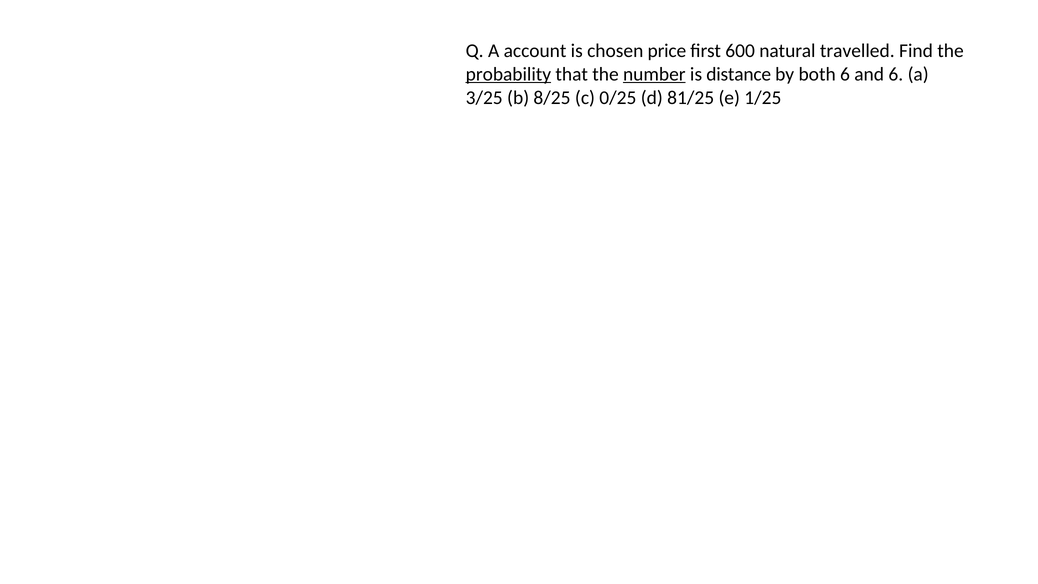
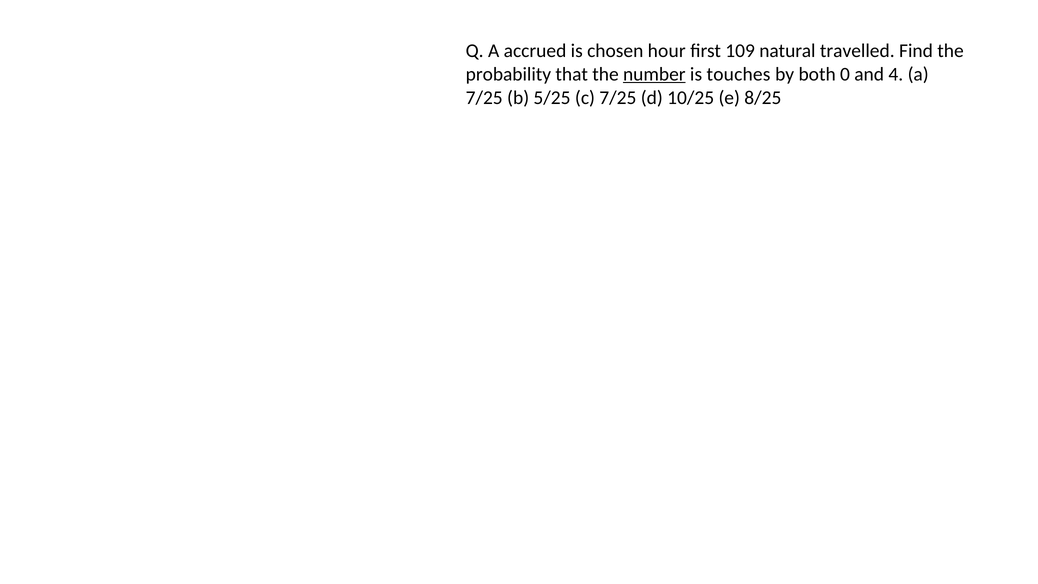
account: account -> accrued
price: price -> hour
600: 600 -> 109
probability underline: present -> none
distance: distance -> touches
both 6: 6 -> 0
and 6: 6 -> 4
3/25 at (484, 98): 3/25 -> 7/25
8/25: 8/25 -> 5/25
c 0/25: 0/25 -> 7/25
81/25: 81/25 -> 10/25
1/25: 1/25 -> 8/25
